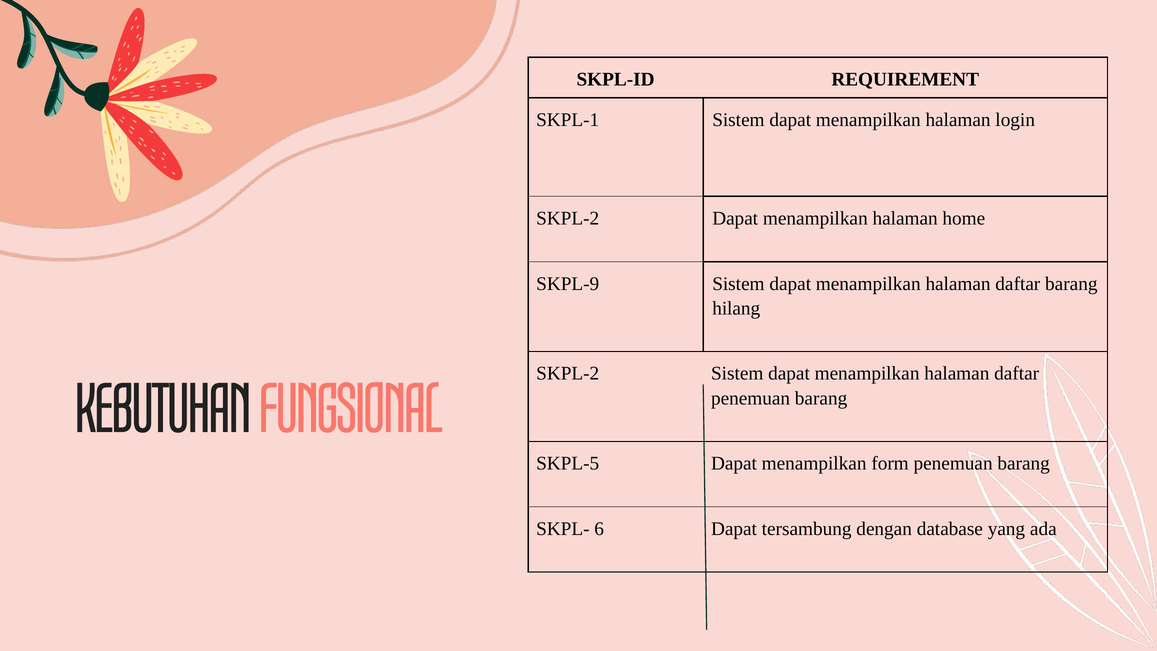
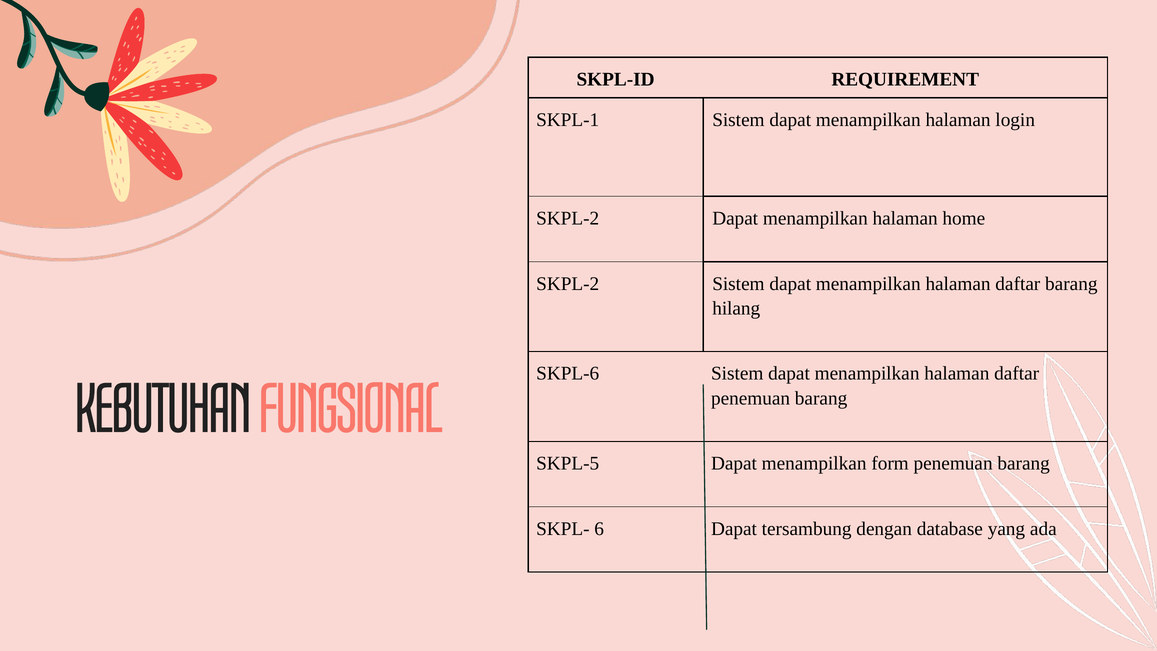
SKPL-9 at (568, 284): SKPL-9 -> SKPL-2
SKPL-2 at (568, 373): SKPL-2 -> SKPL-6
